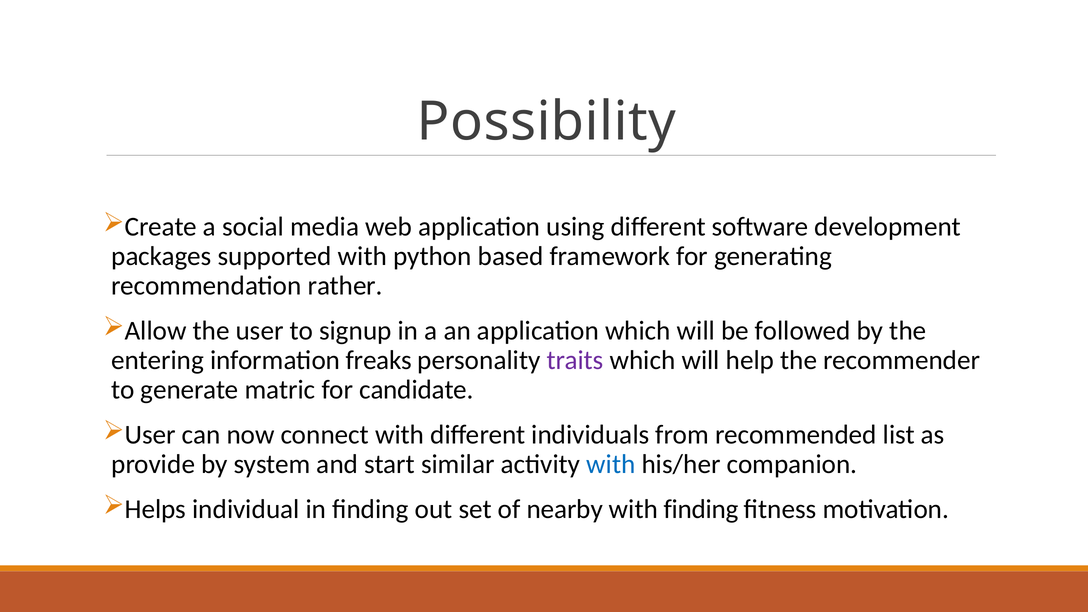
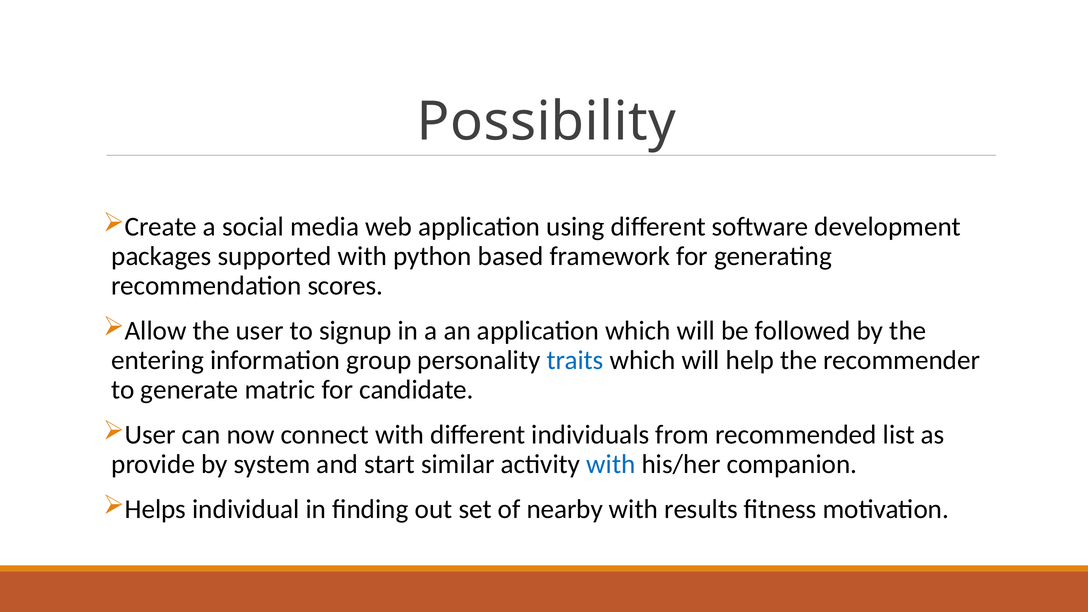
rather: rather -> scores
freaks: freaks -> group
traits colour: purple -> blue
with finding: finding -> results
